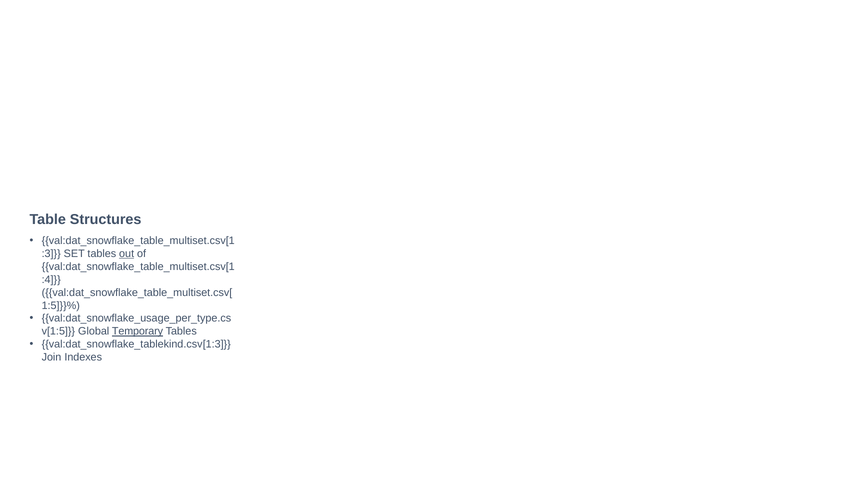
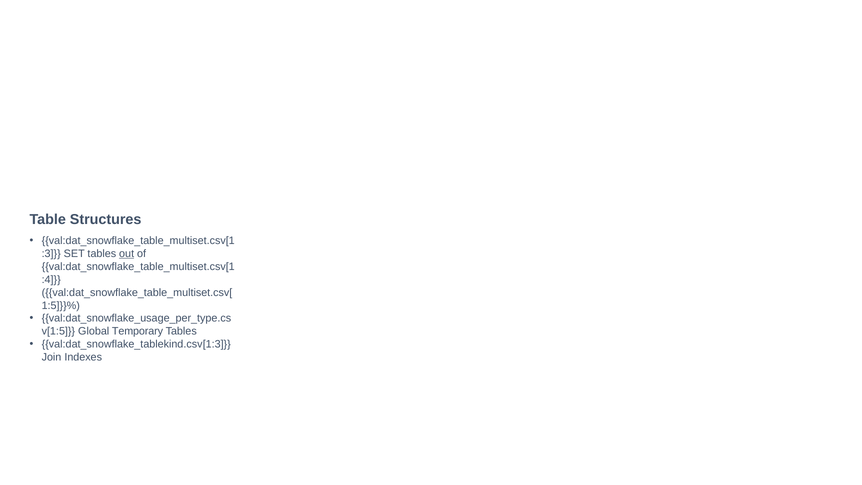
Temporary underline: present -> none
